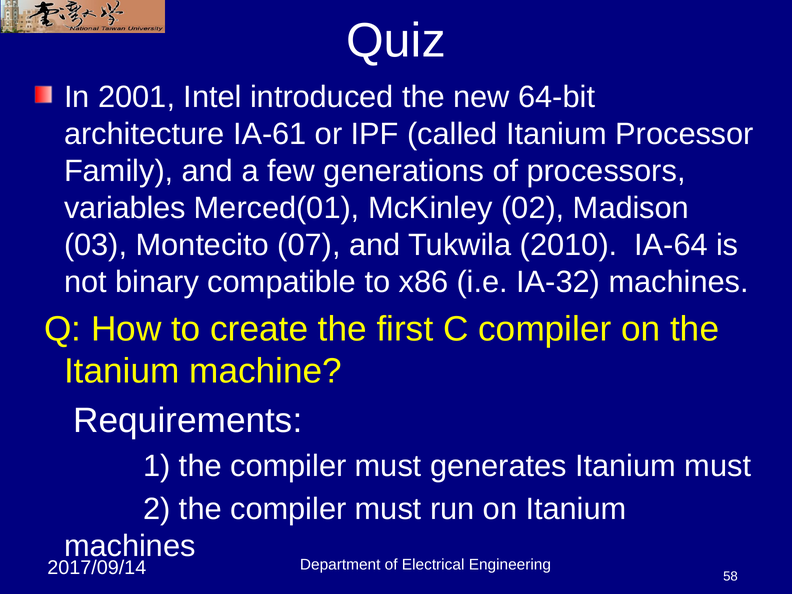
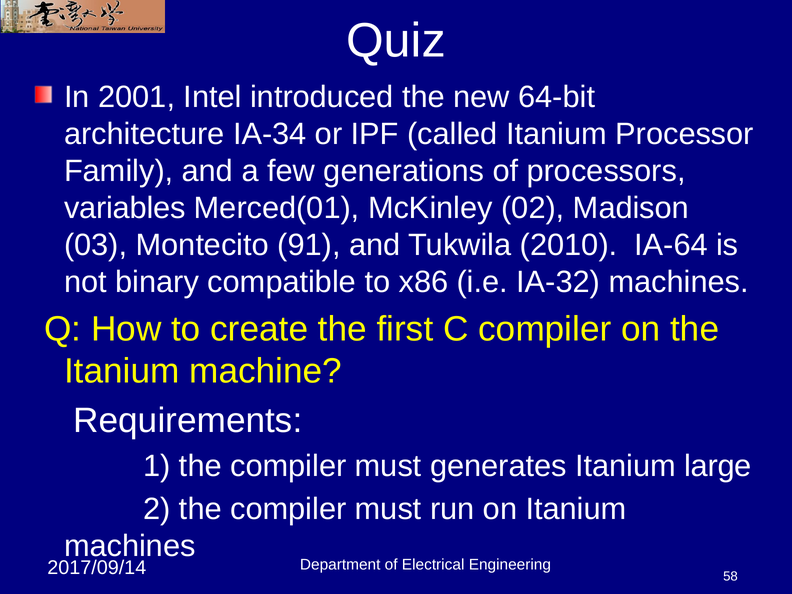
IA-61: IA-61 -> IA-34
07: 07 -> 91
Itanium must: must -> large
